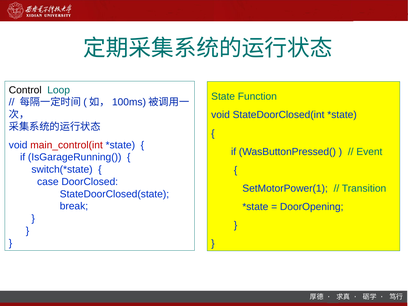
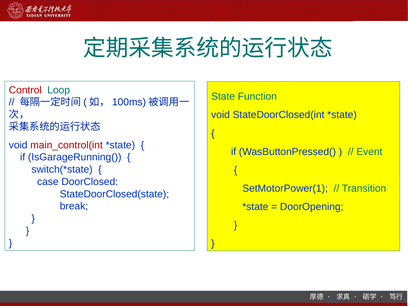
Control colour: black -> red
